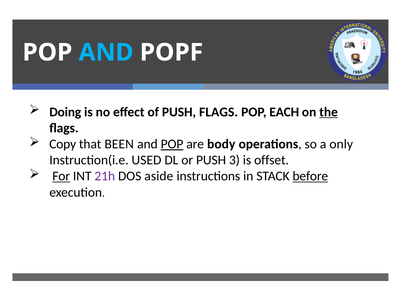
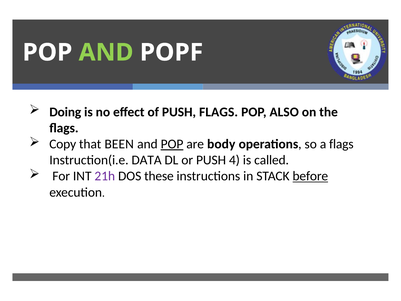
AND at (106, 52) colour: light blue -> light green
EACH: EACH -> ALSO
the underline: present -> none
a only: only -> flags
USED: USED -> DATA
3: 3 -> 4
offset: offset -> called
For underline: present -> none
aside: aside -> these
